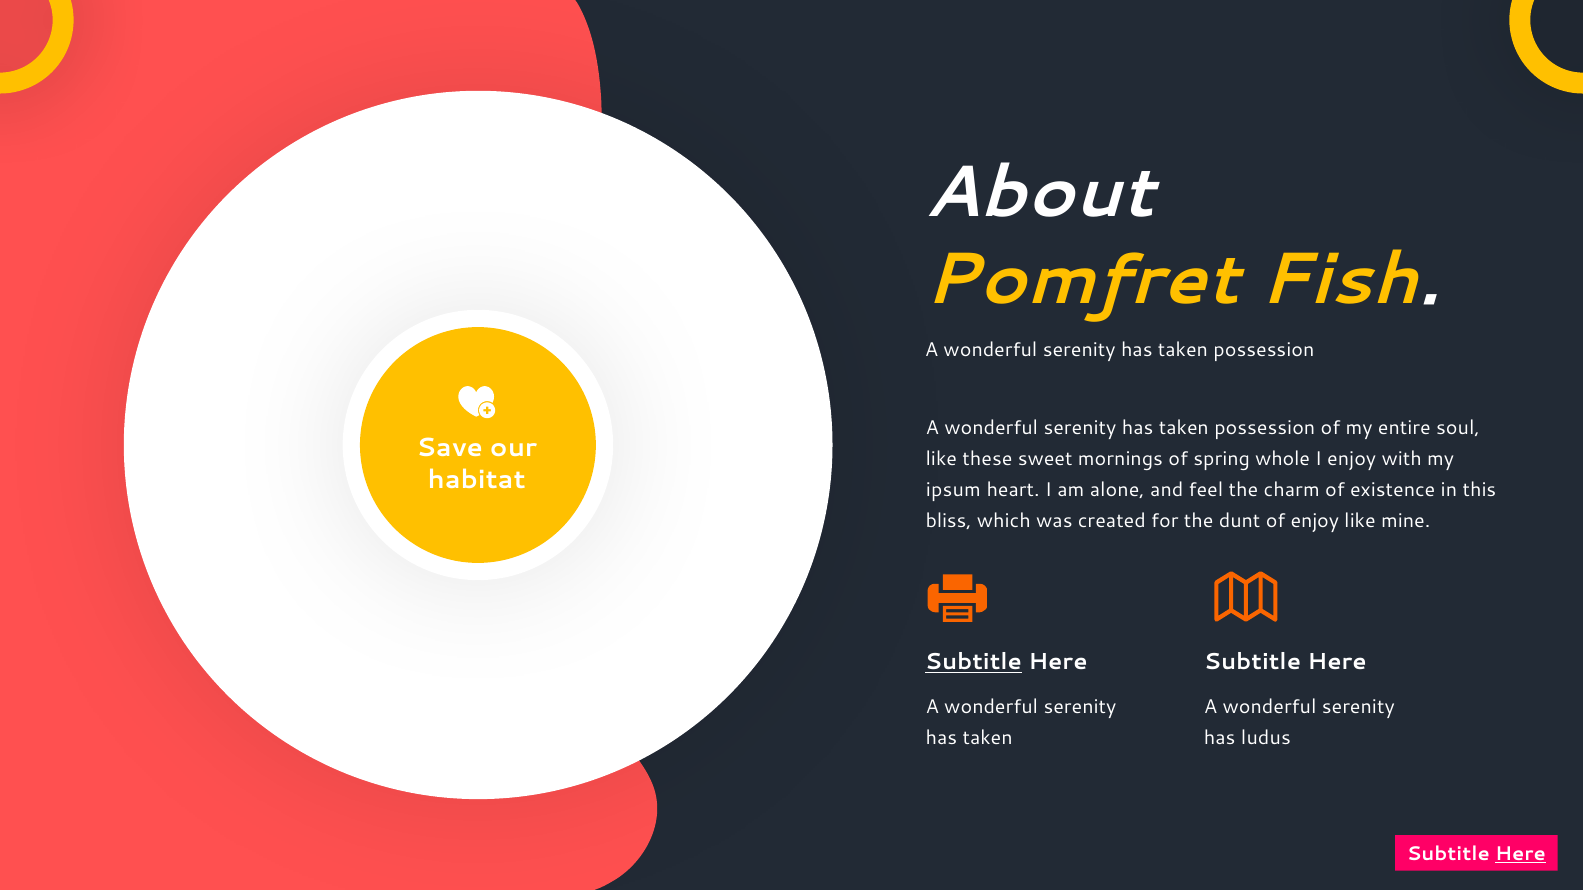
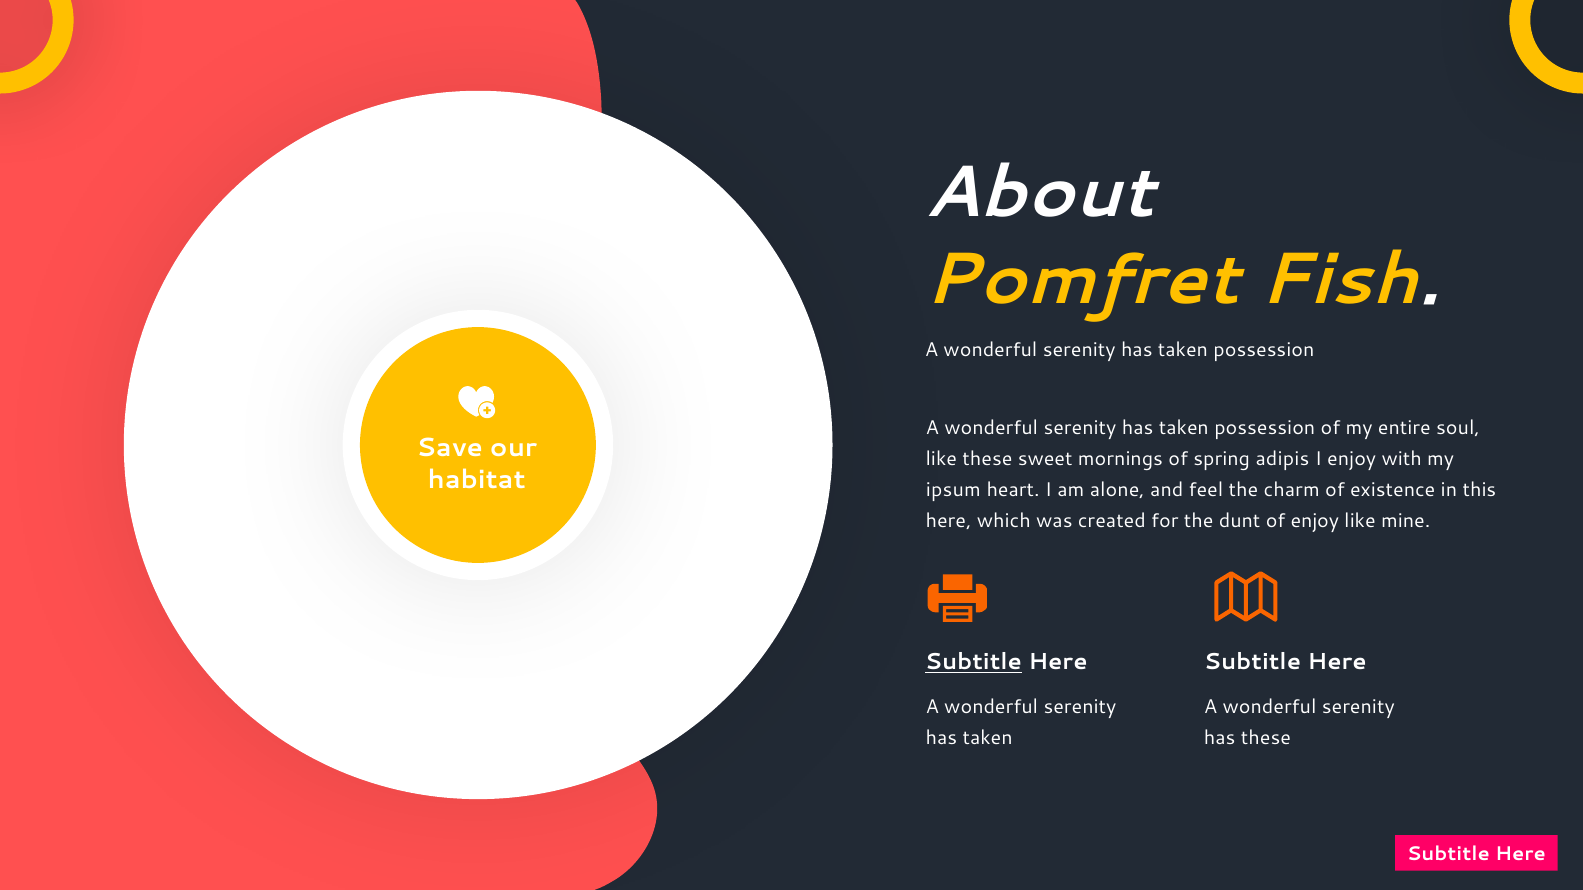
whole: whole -> adipis
bliss at (949, 521): bliss -> here
has ludus: ludus -> these
Here at (1520, 855) underline: present -> none
